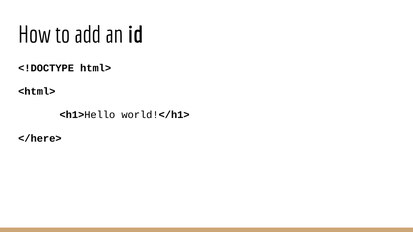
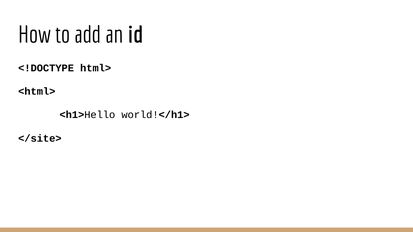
</here>: </here> -> </site>
